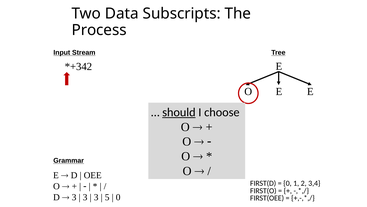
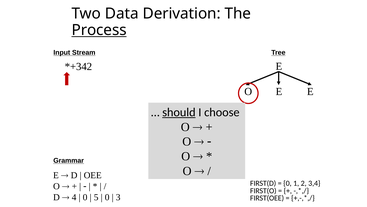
Subscripts: Subscripts -> Derivation
Process underline: none -> present
3 at (74, 197): 3 -> 4
3 at (85, 197): 3 -> 0
3 at (96, 197): 3 -> 5
5 at (107, 197): 5 -> 0
0 at (118, 197): 0 -> 3
